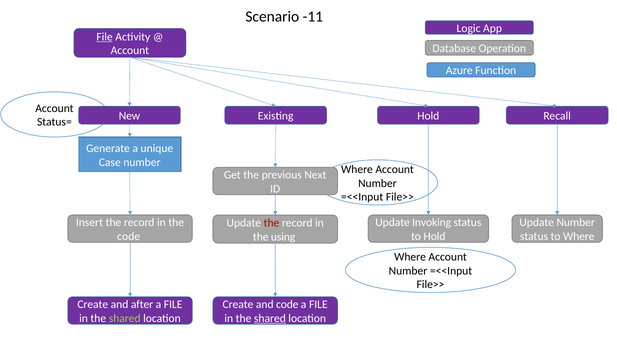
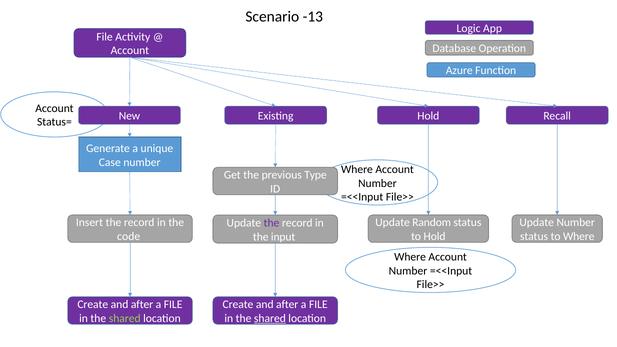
-11: -11 -> -13
File at (105, 37) underline: present -> none
Next: Next -> Type
Invoking: Invoking -> Random
the at (272, 223) colour: red -> purple
using: using -> input
code at (287, 304): code -> after
